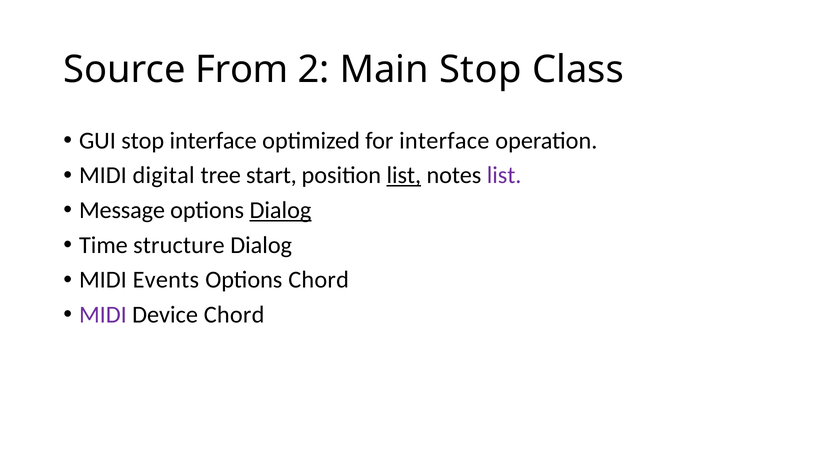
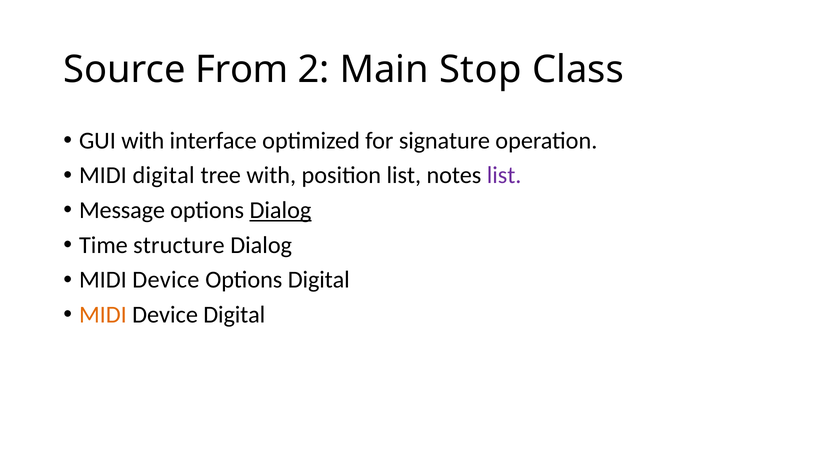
GUI stop: stop -> with
for interface: interface -> signature
tree start: start -> with
list at (404, 175) underline: present -> none
Events at (166, 280): Events -> Device
Options Chord: Chord -> Digital
MIDI at (103, 315) colour: purple -> orange
Device Chord: Chord -> Digital
